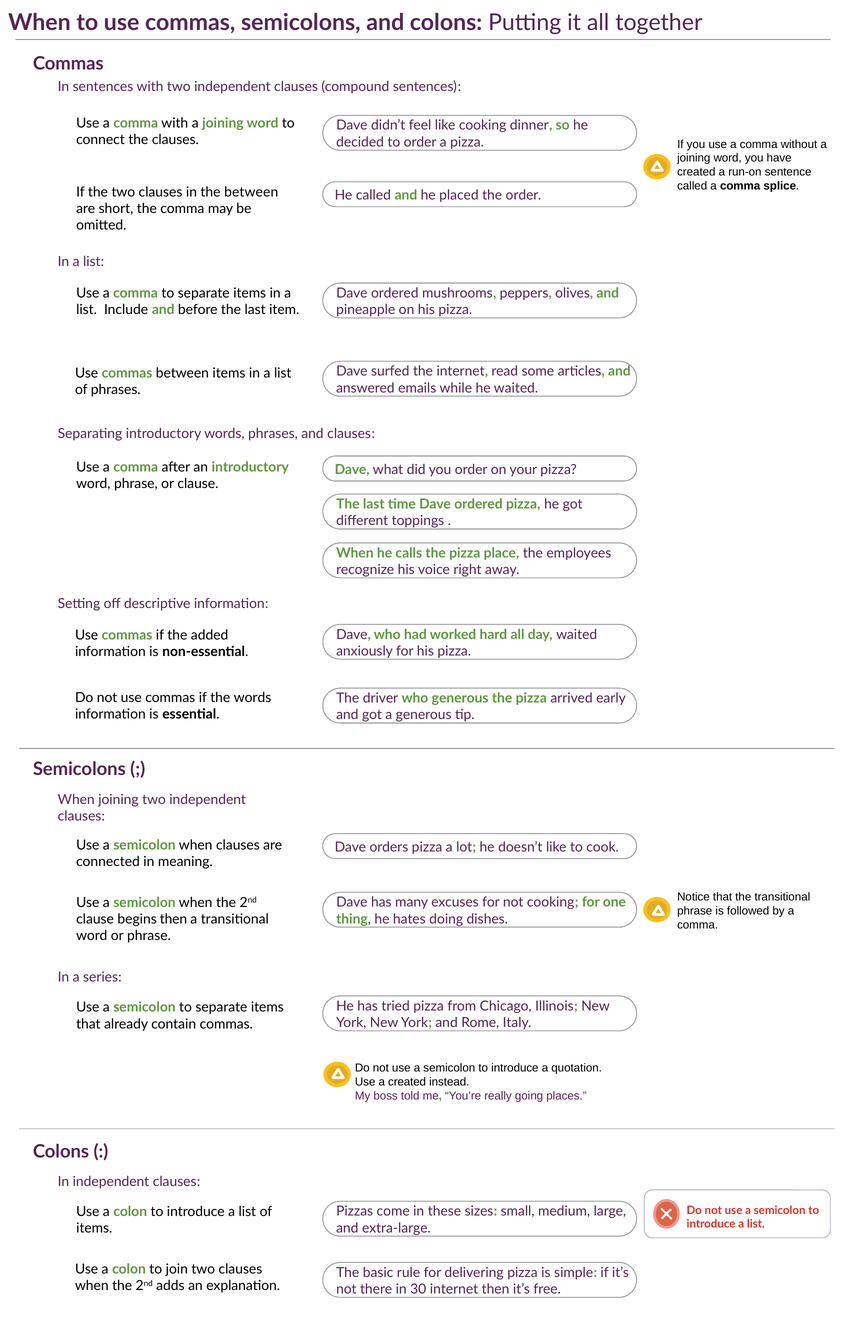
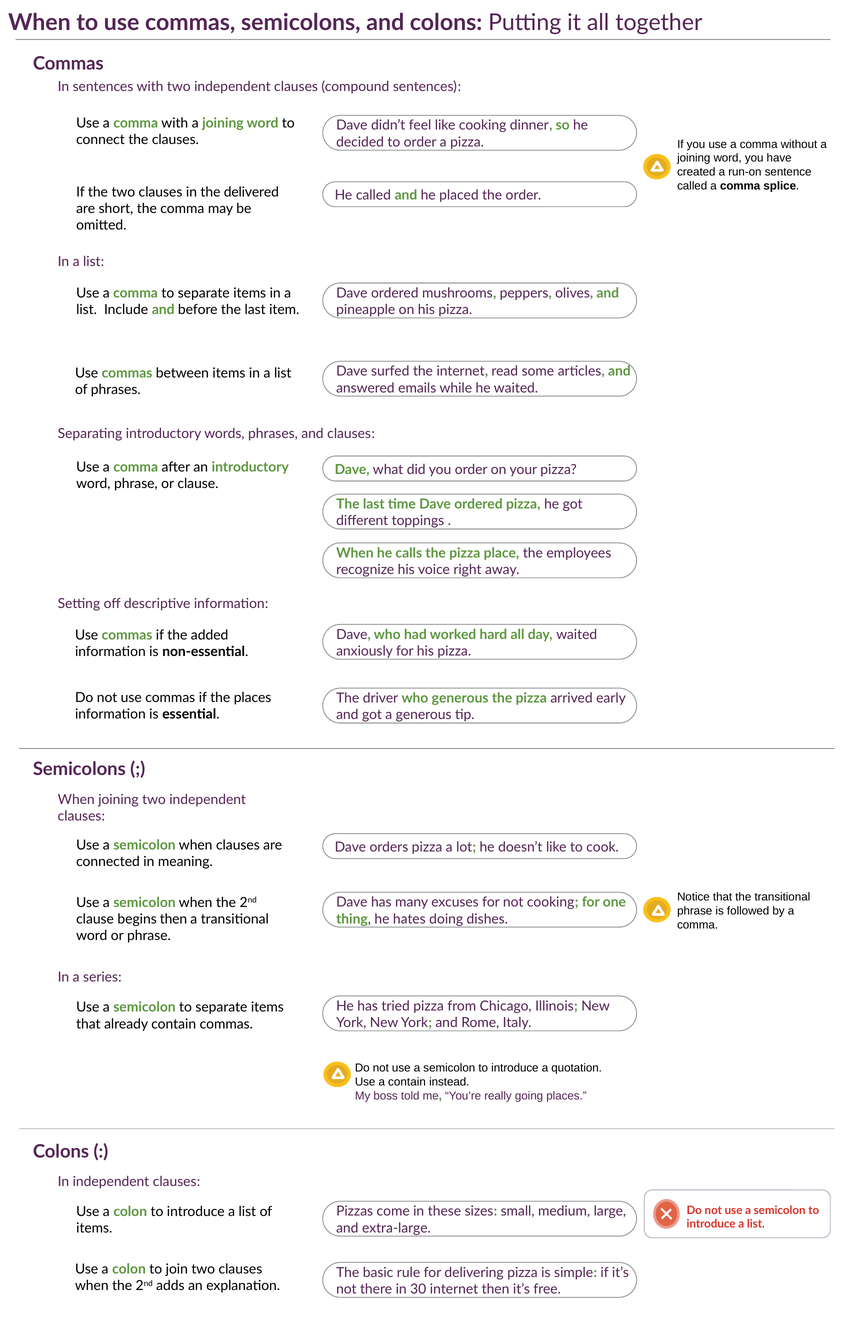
the between: between -> delivered
the words: words -> places
a created: created -> contain
